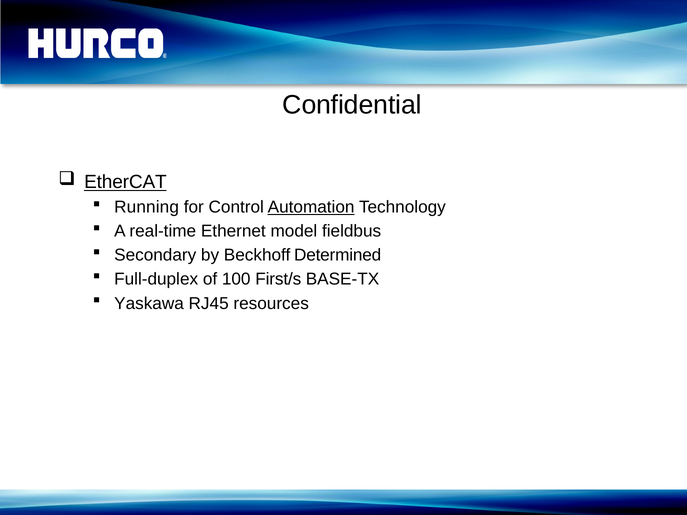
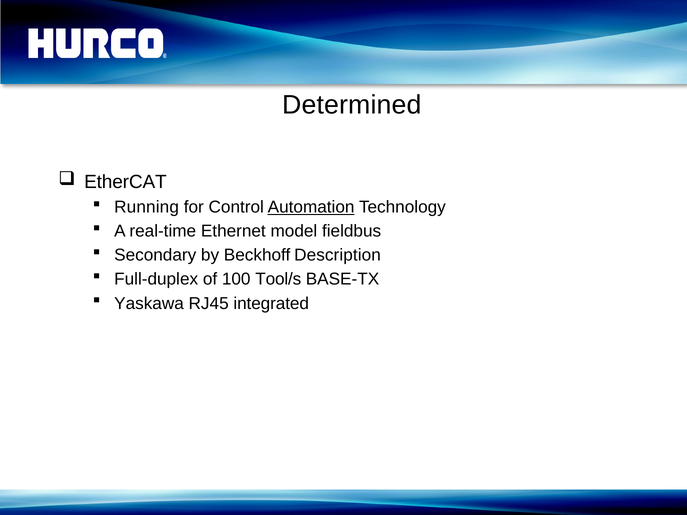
Confidential: Confidential -> Determined
EtherCAT underline: present -> none
Determined: Determined -> Description
First/s: First/s -> Tool/s
resources: resources -> integrated
